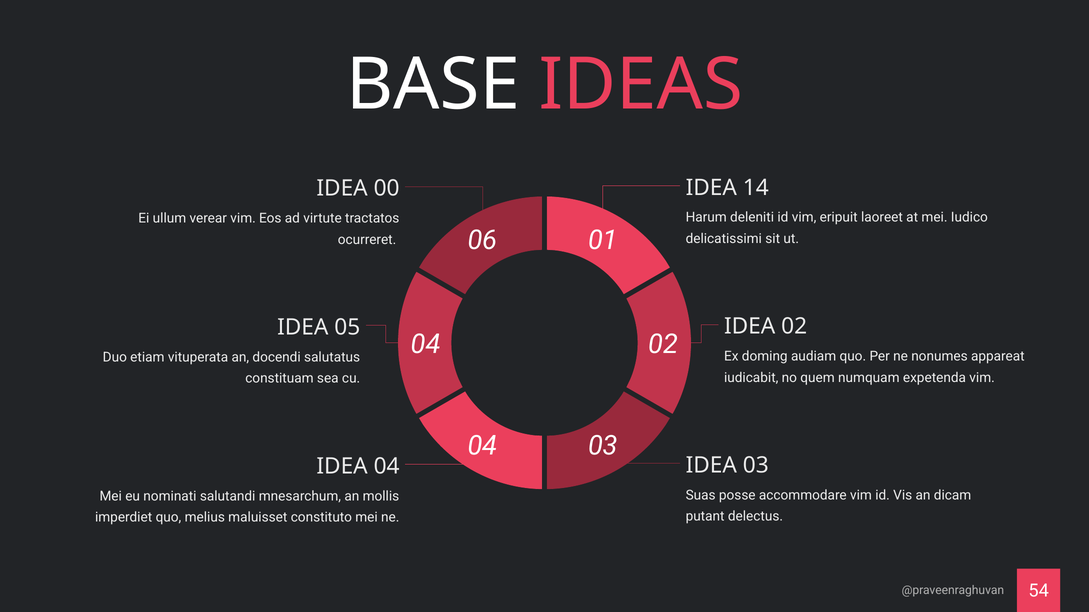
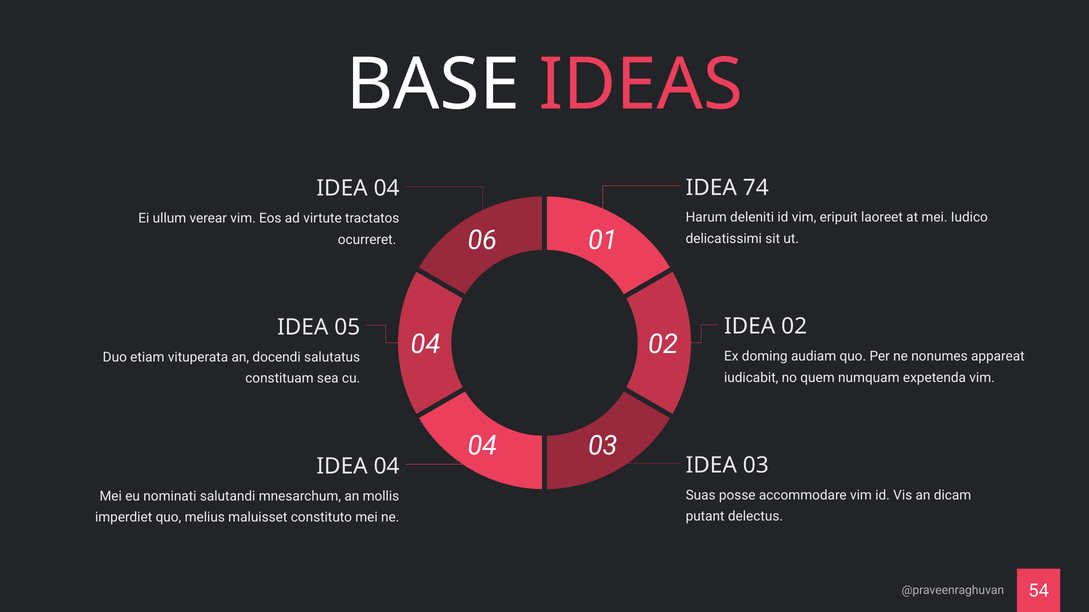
14: 14 -> 74
00 at (387, 189): 00 -> 04
